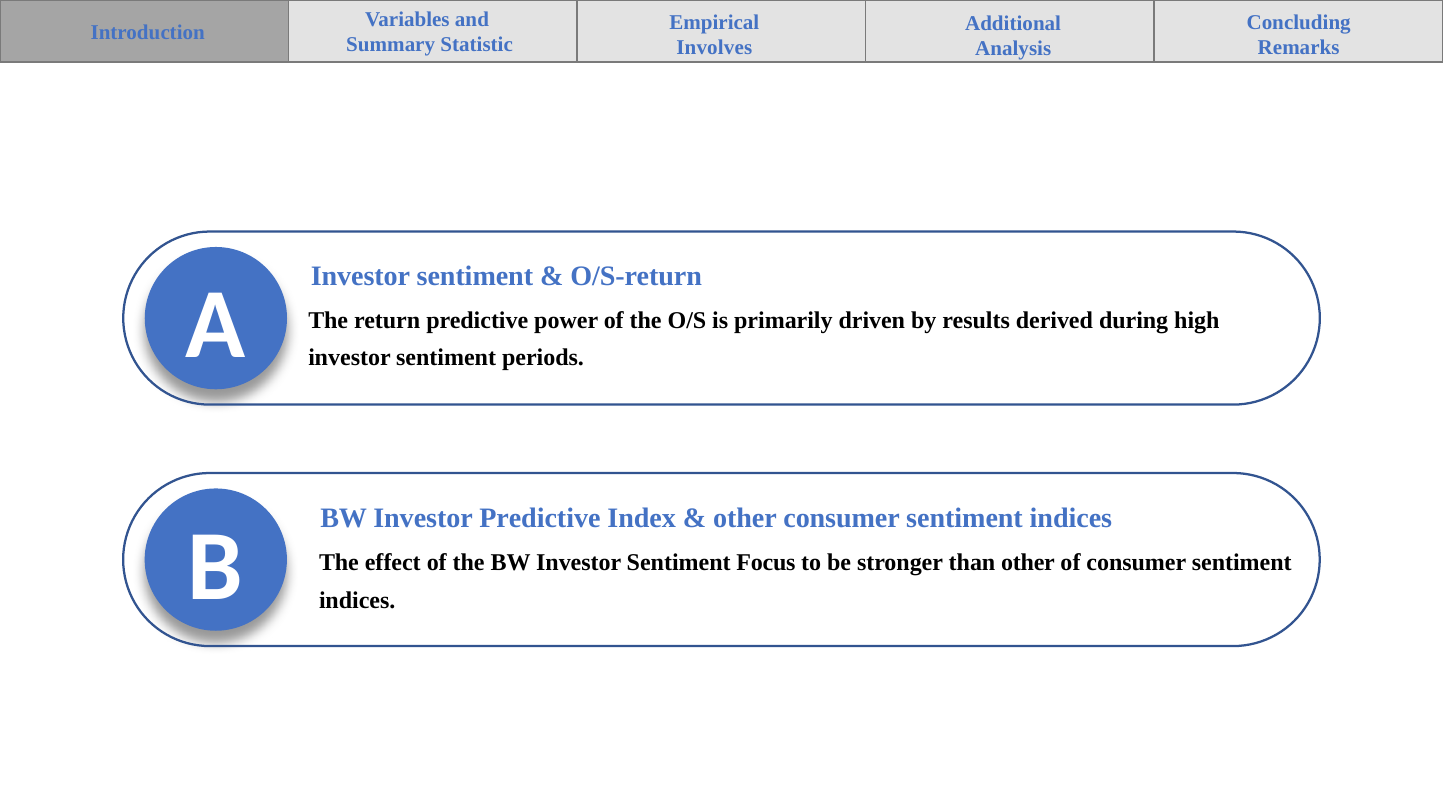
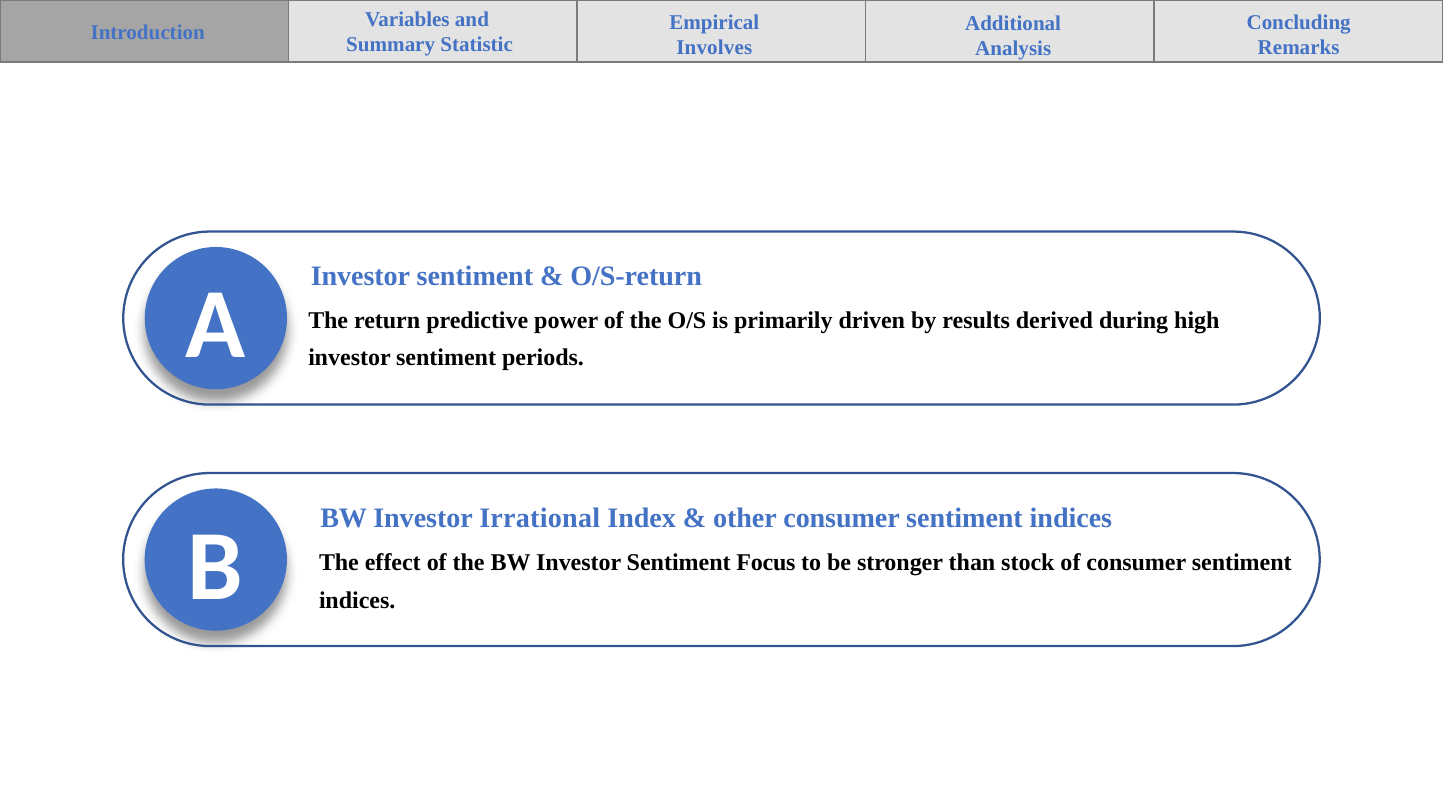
Investor Predictive: Predictive -> Irrational
than other: other -> stock
